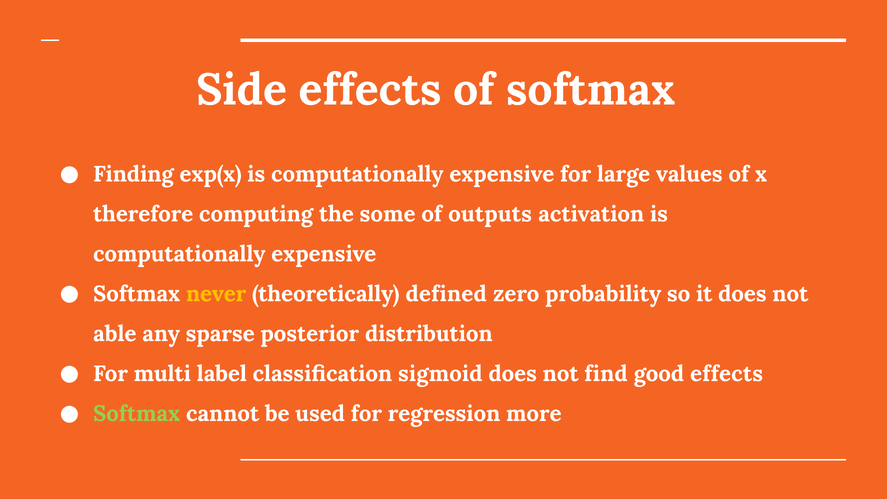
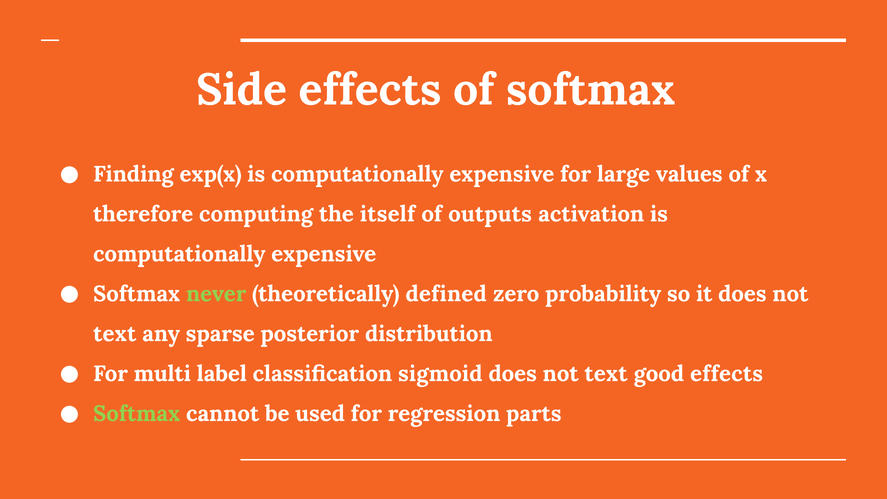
some: some -> itself
never colour: yellow -> light green
able at (115, 334): able -> text
find at (606, 374): find -> text
more: more -> parts
